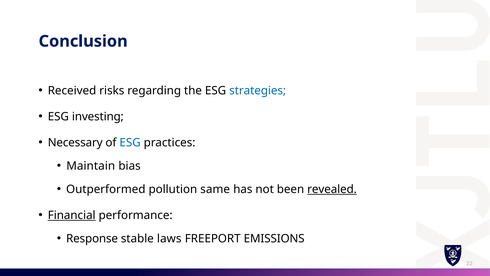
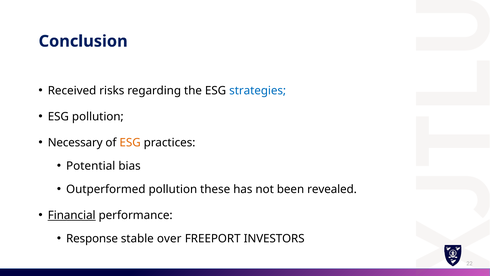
ESG investing: investing -> pollution
ESG at (130, 142) colour: blue -> orange
Maintain: Maintain -> Potential
same: same -> these
revealed underline: present -> none
laws: laws -> over
EMISSIONS: EMISSIONS -> INVESTORS
